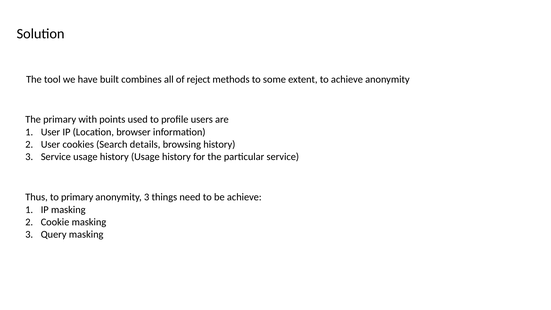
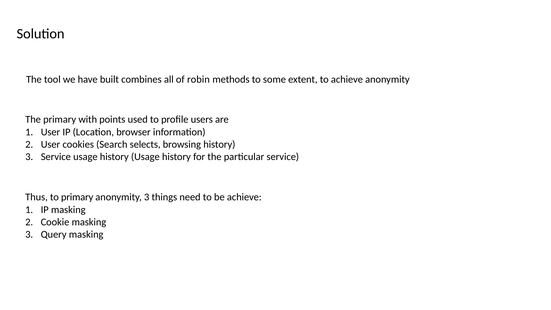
reject: reject -> robin
details: details -> selects
